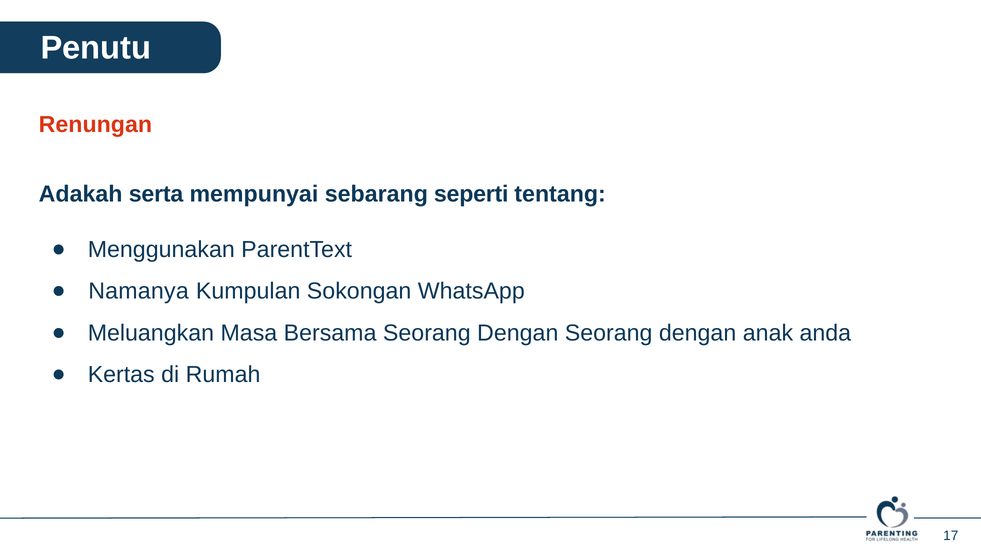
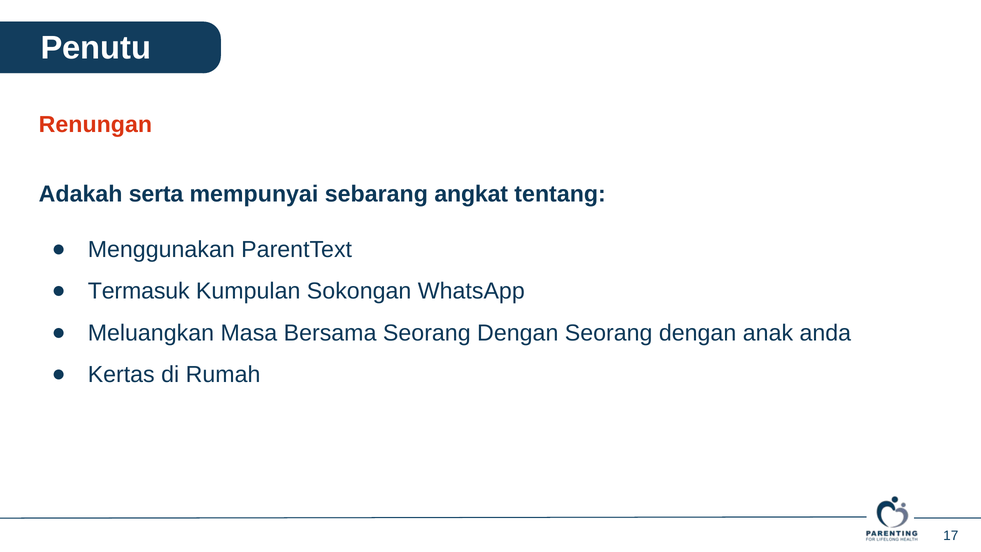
seperti: seperti -> angkat
Namanya: Namanya -> Termasuk
